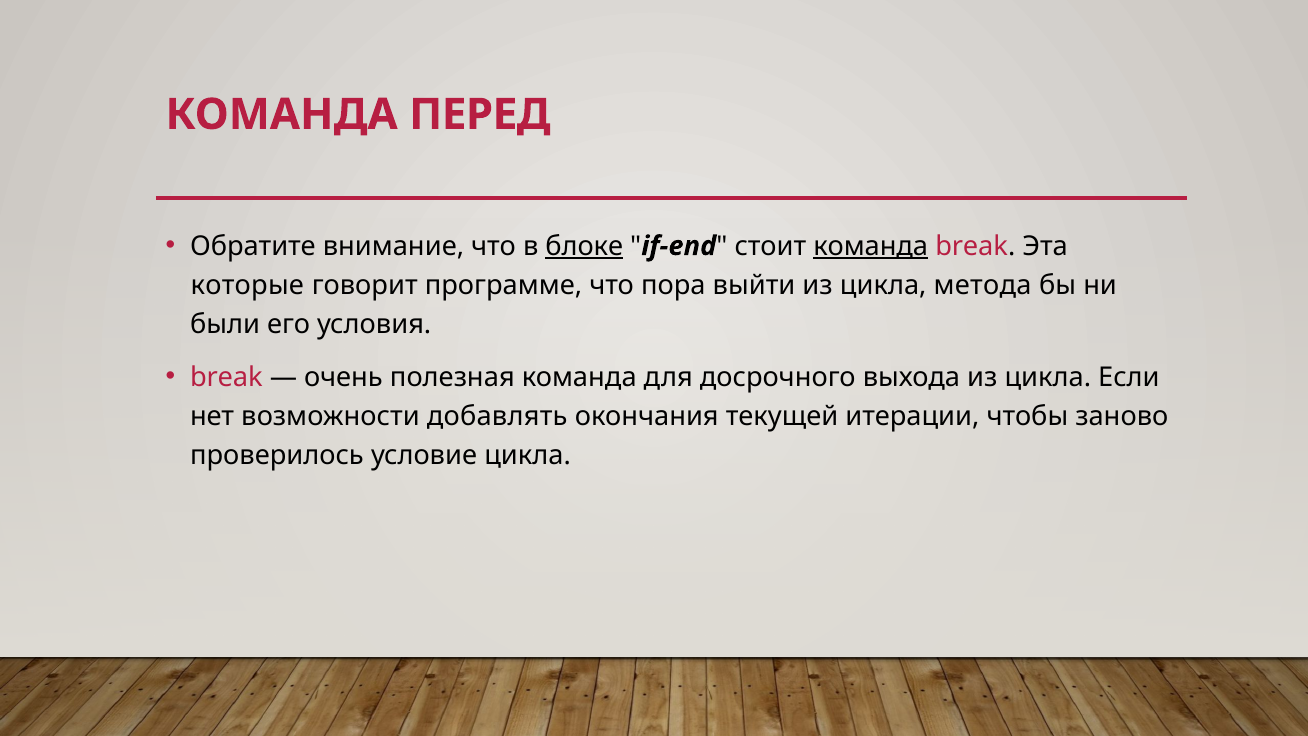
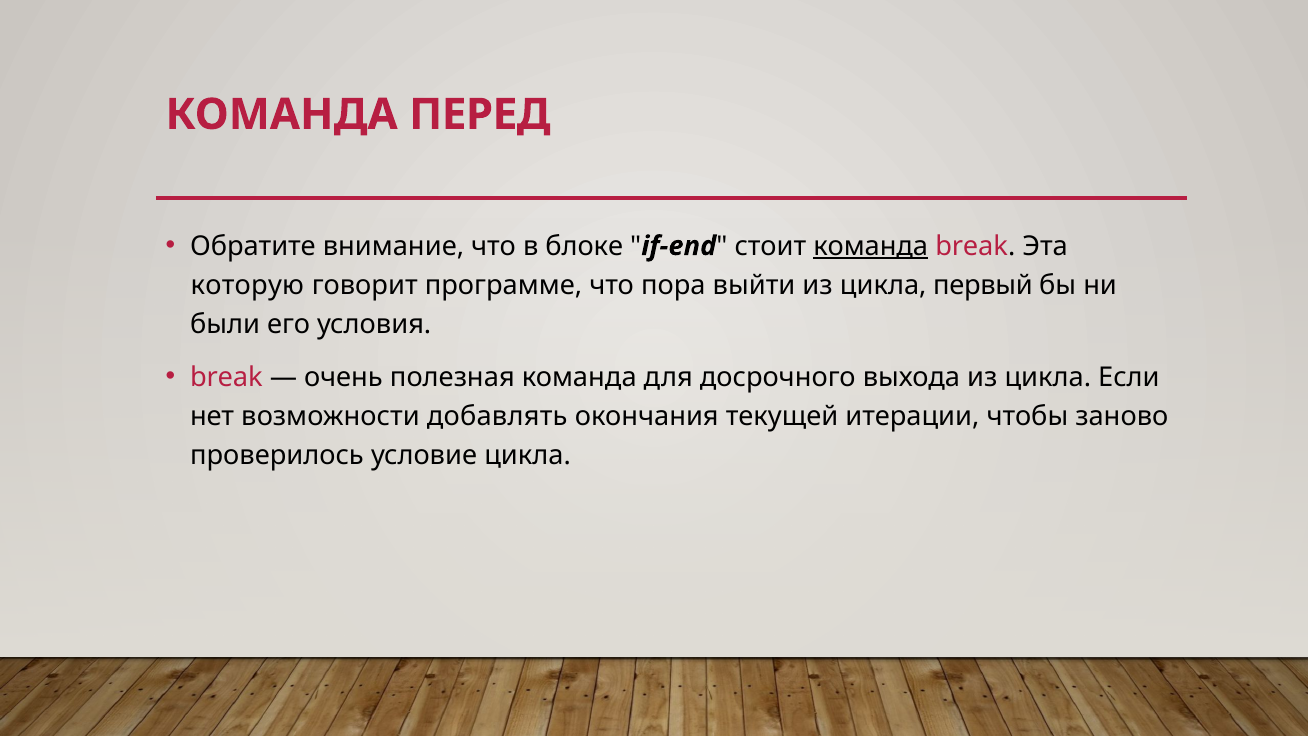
блоке underline: present -> none
которые: которые -> которую
метода: метода -> первый
